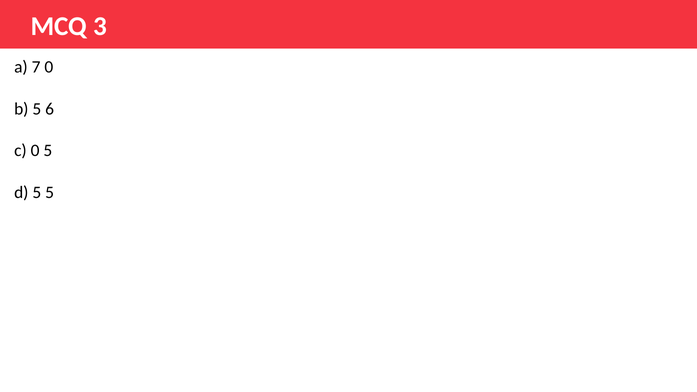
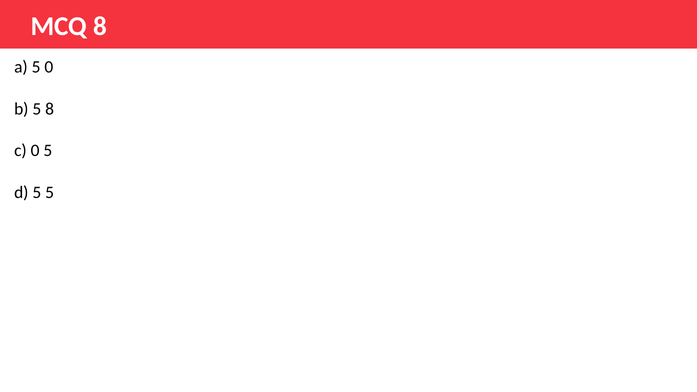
MCQ 3: 3 -> 8
a 7: 7 -> 5
5 6: 6 -> 8
